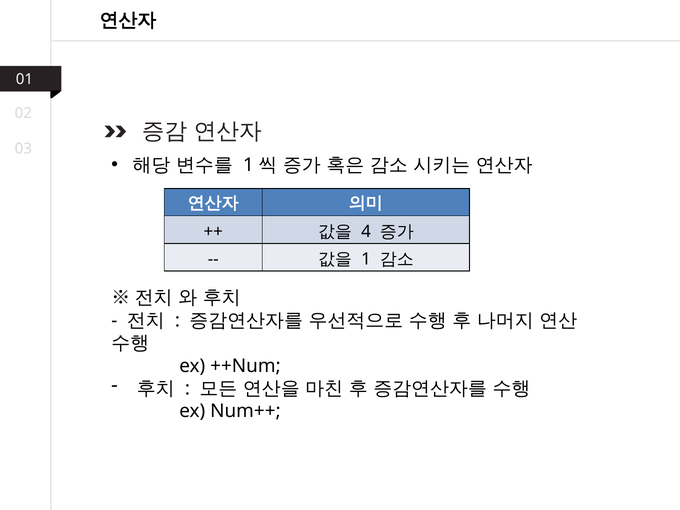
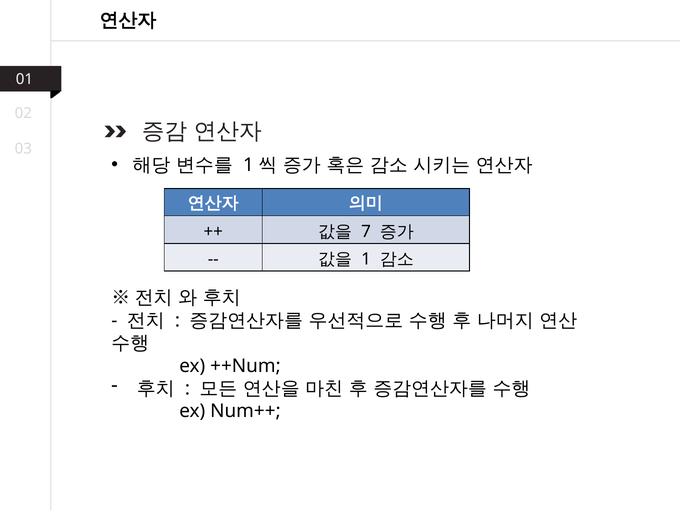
4: 4 -> 7
